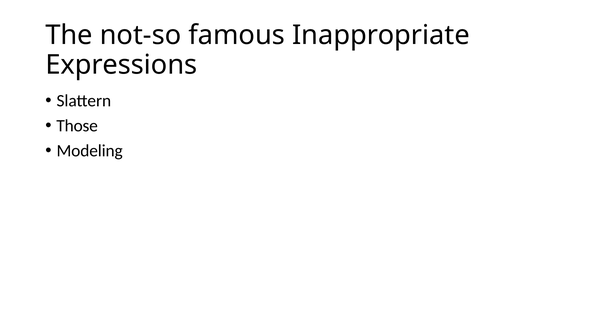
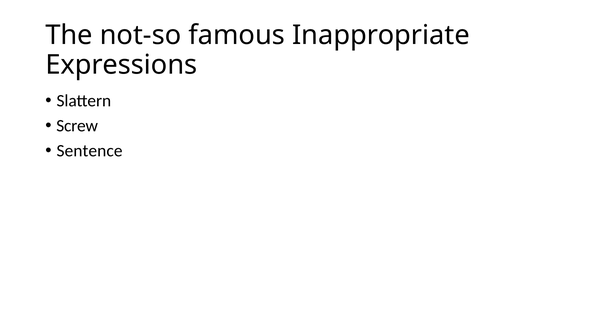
Those: Those -> Screw
Modeling: Modeling -> Sentence
